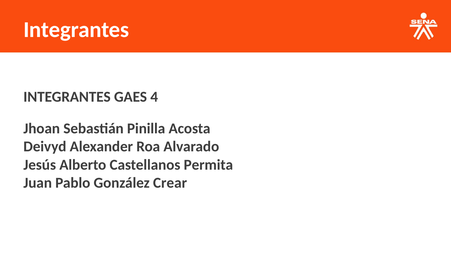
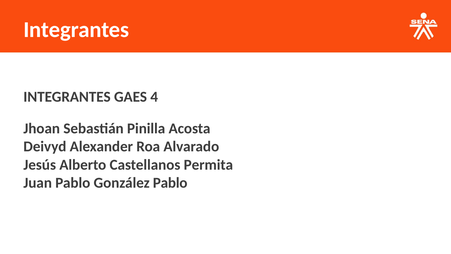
González Crear: Crear -> Pablo
